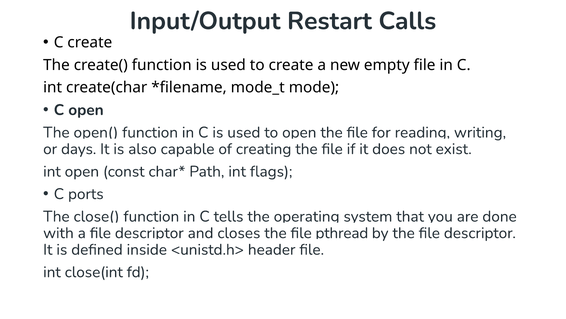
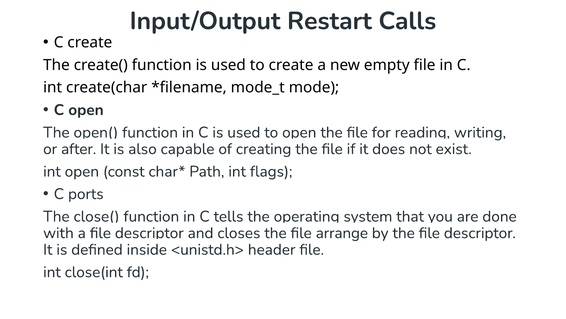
days: days -> after
pthread: pthread -> arrange
